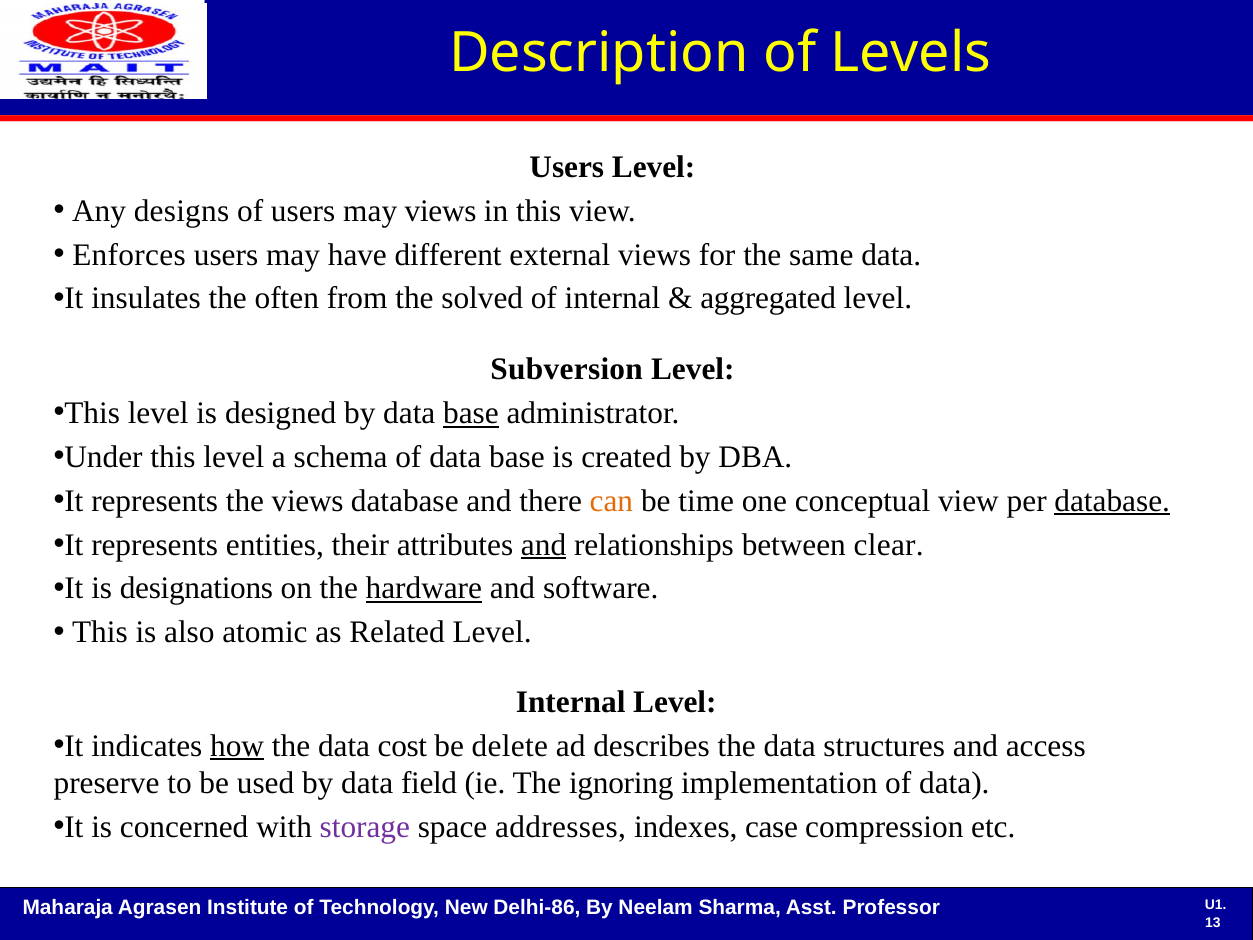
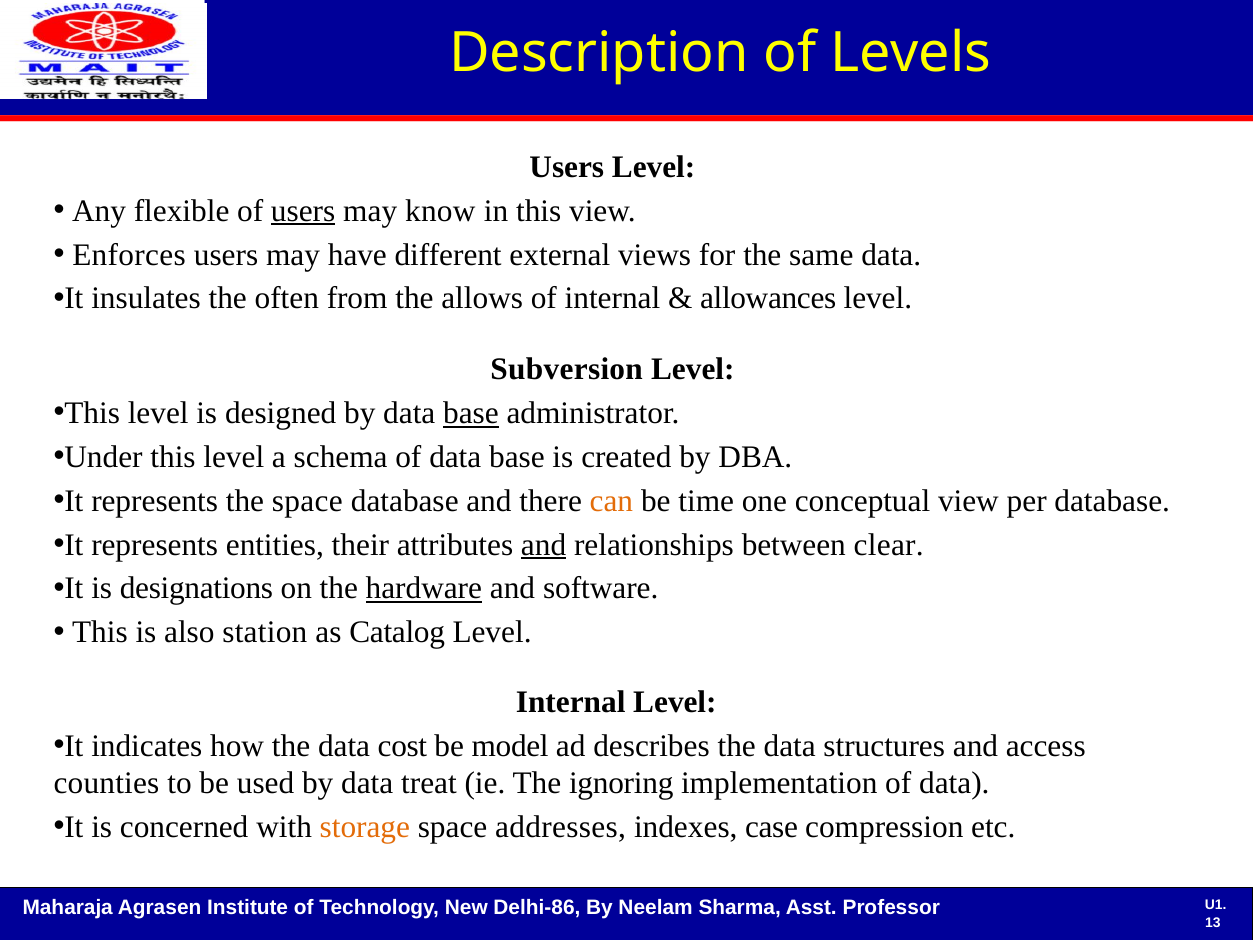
designs: designs -> flexible
users at (303, 211) underline: none -> present
may views: views -> know
solved: solved -> allows
aggregated: aggregated -> allowances
the views: views -> space
database at (1112, 501) underline: present -> none
atomic: atomic -> station
Related: Related -> Catalog
how underline: present -> none
delete: delete -> model
preserve: preserve -> counties
field: field -> treat
storage colour: purple -> orange
